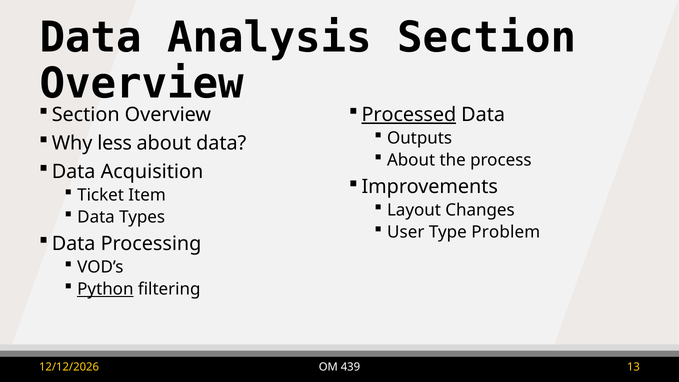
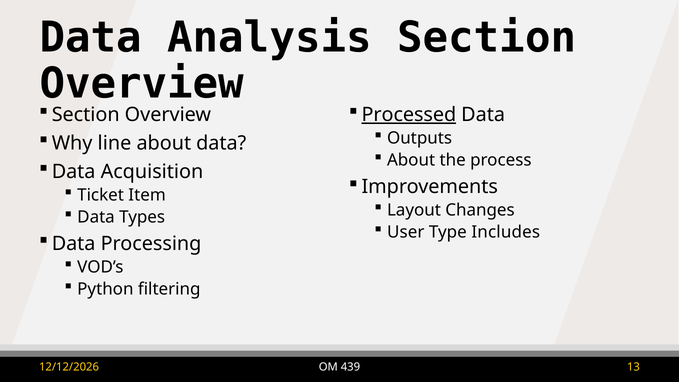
less: less -> line
Problem: Problem -> Includes
Python underline: present -> none
